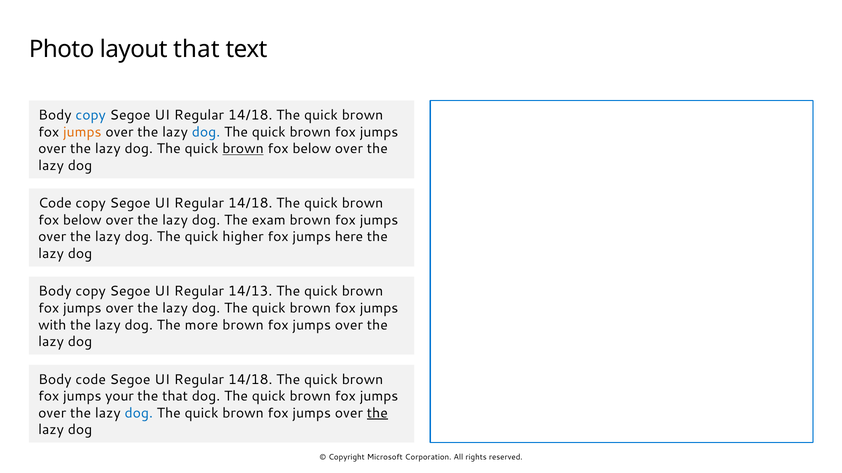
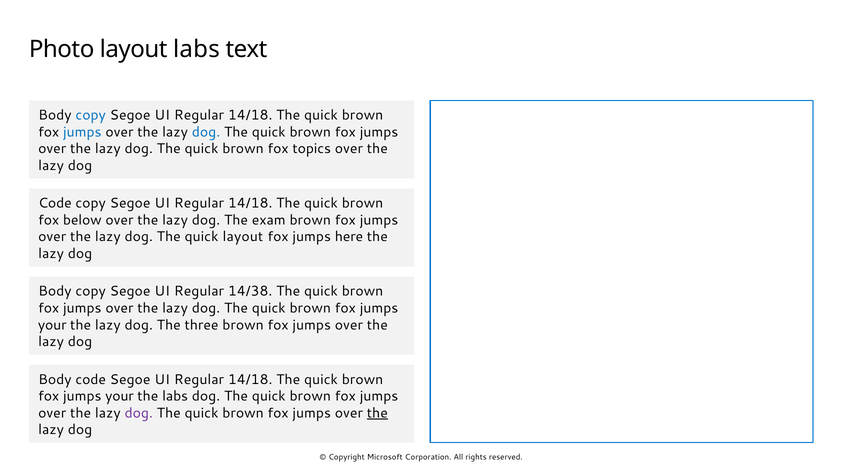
layout that: that -> labs
jumps at (82, 132) colour: orange -> blue
brown at (243, 149) underline: present -> none
below at (312, 149): below -> topics
quick higher: higher -> layout
14/13: 14/13 -> 14/38
with at (52, 325): with -> your
more: more -> three
the that: that -> labs
dog at (139, 414) colour: blue -> purple
